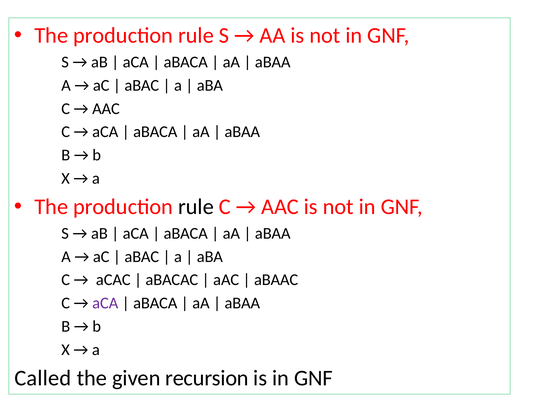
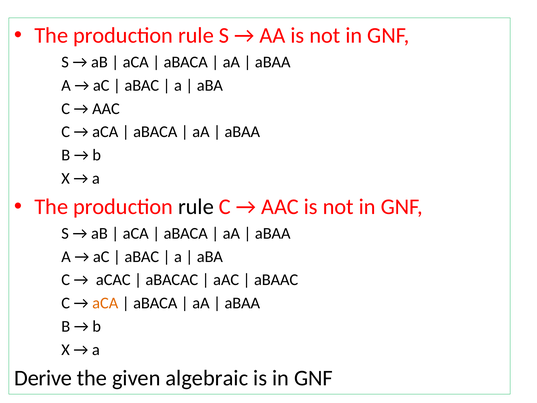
aCA at (105, 303) colour: purple -> orange
Called: Called -> Derive
recursion: recursion -> algebraic
